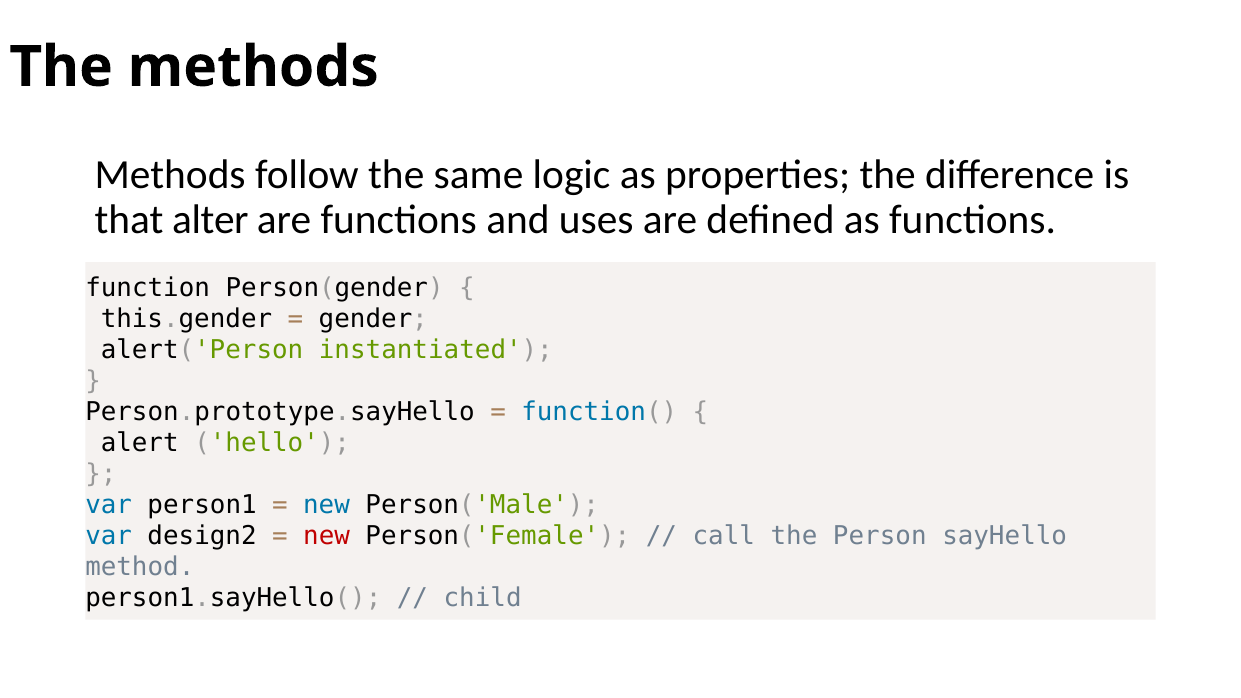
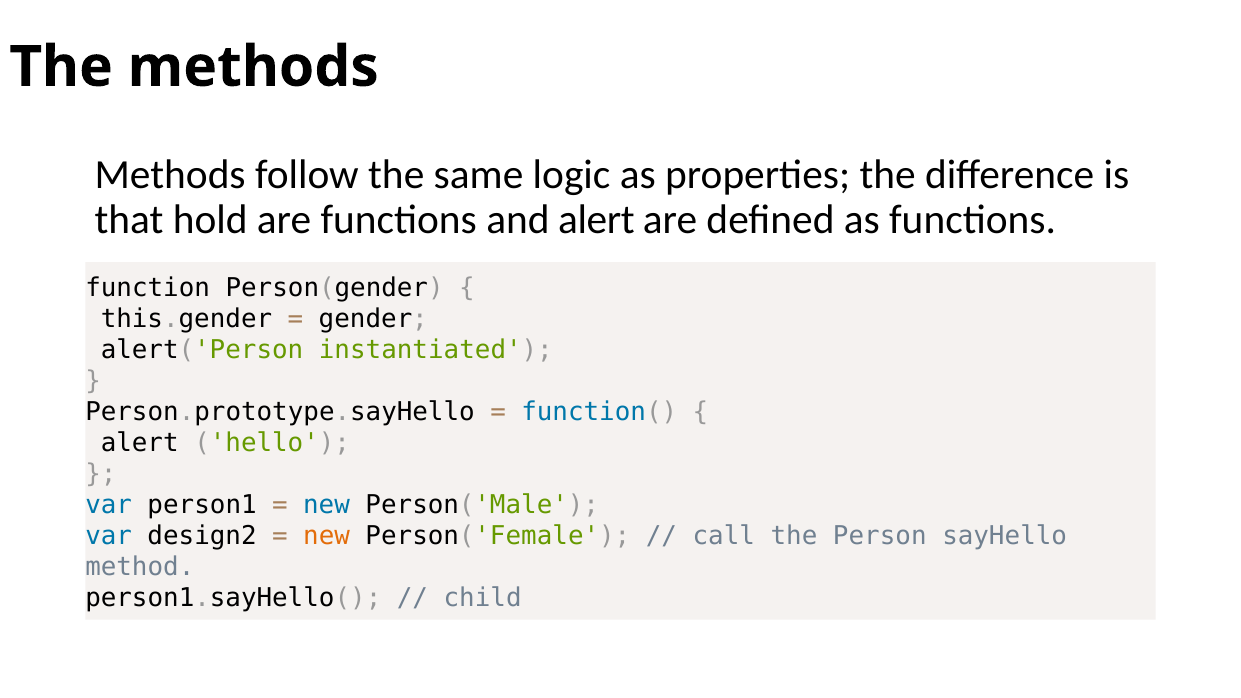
alter: alter -> hold
and uses: uses -> alert
new at (327, 536) colour: red -> orange
